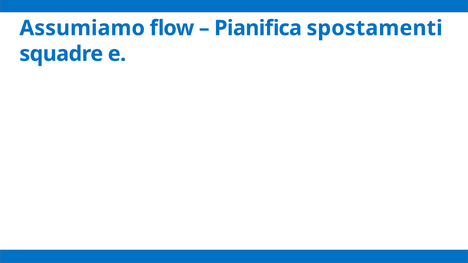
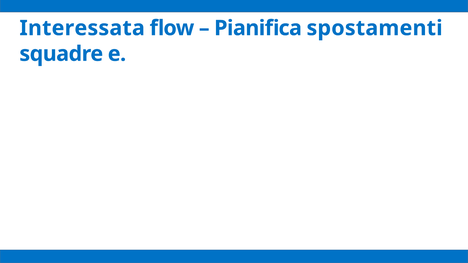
Assumiamo: Assumiamo -> Interessata
